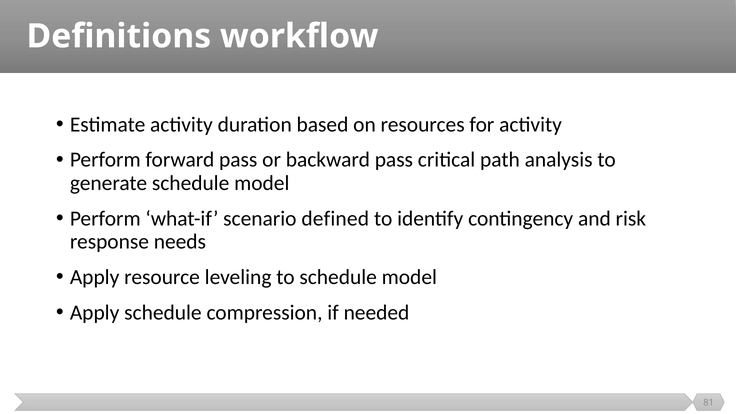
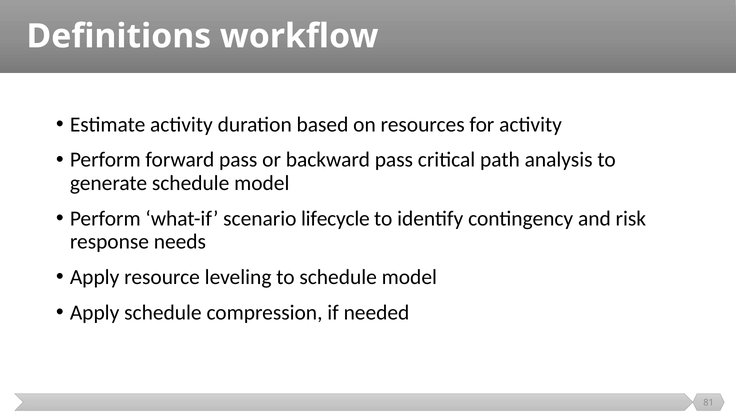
defined: defined -> lifecycle
